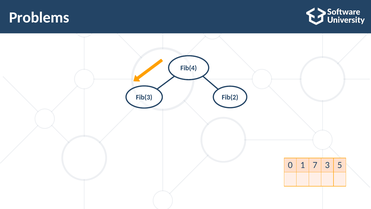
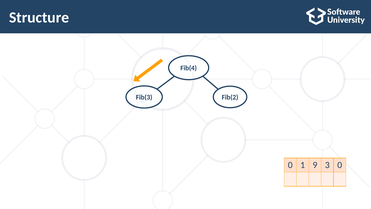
Problems: Problems -> Structure
7: 7 -> 9
3 5: 5 -> 0
